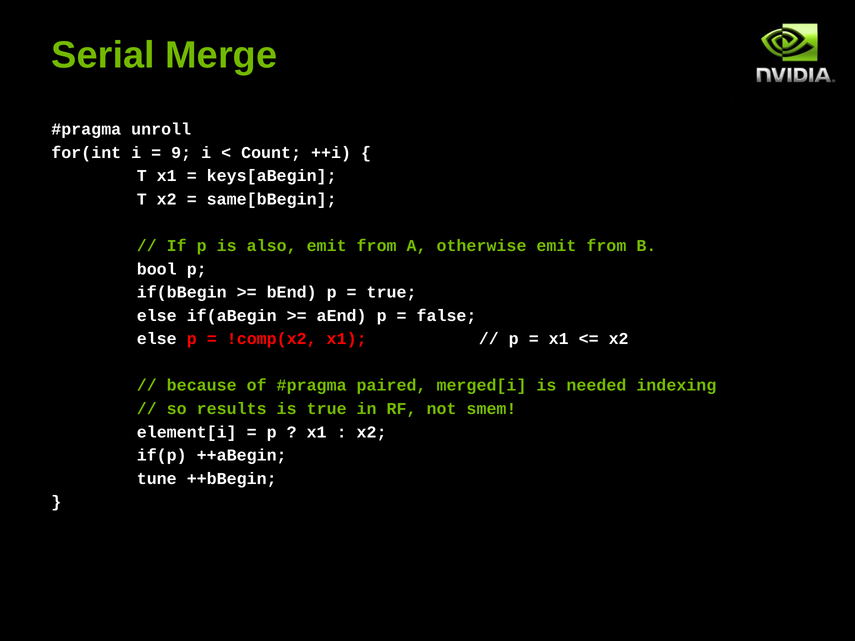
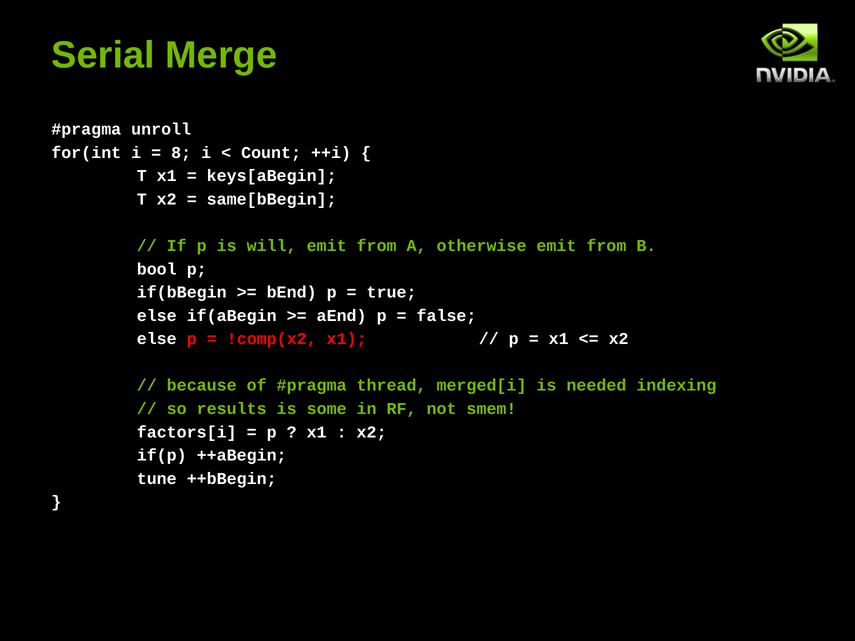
9: 9 -> 8
also: also -> will
paired: paired -> thread
is true: true -> some
element[i: element[i -> factors[i
